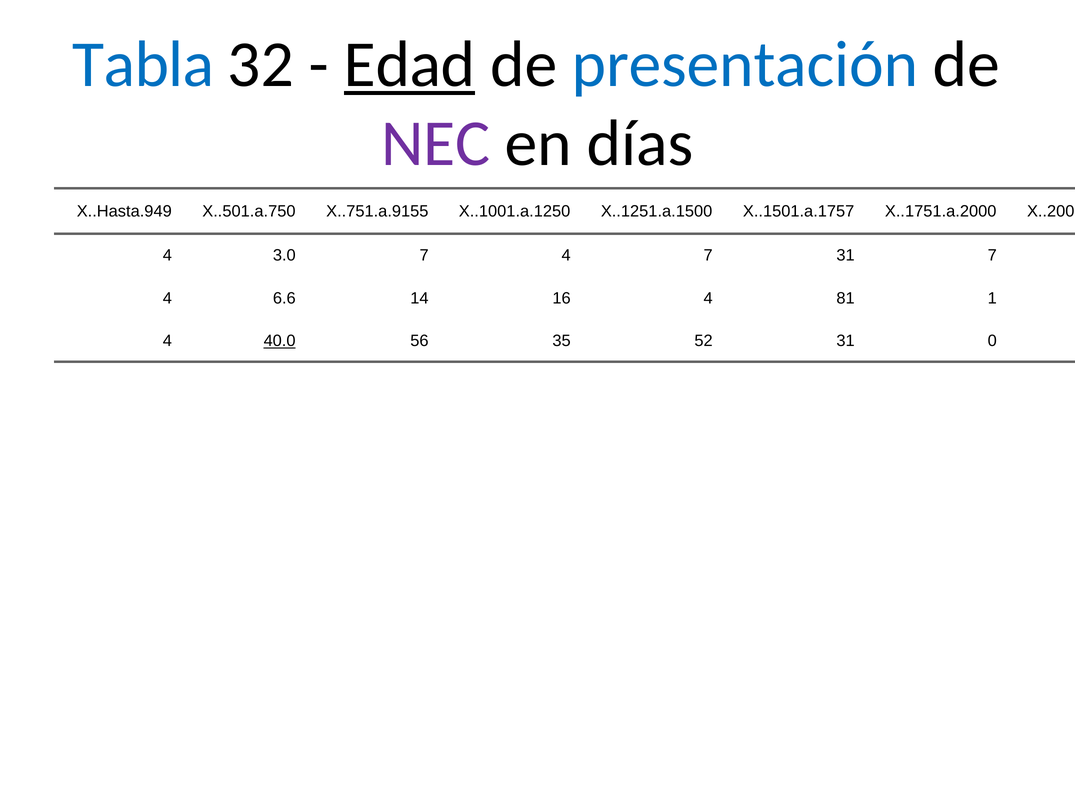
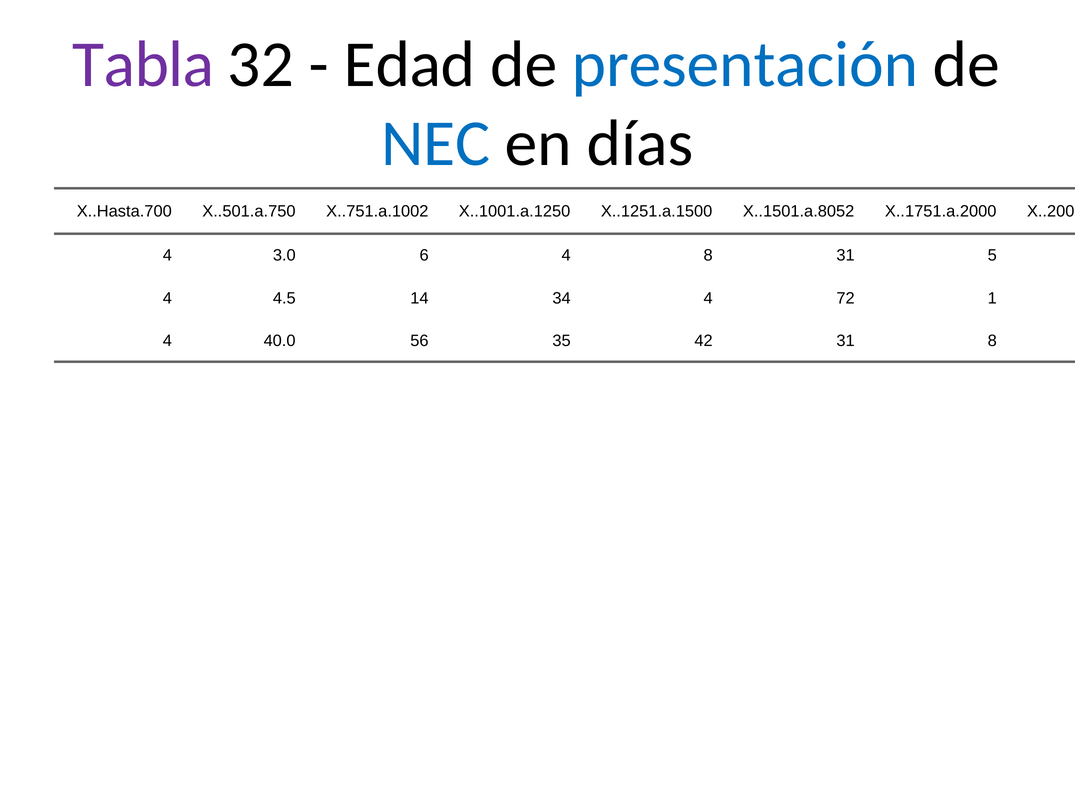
Tabla colour: blue -> purple
Edad underline: present -> none
NEC colour: purple -> blue
X..Hasta.949: X..Hasta.949 -> X..Hasta.700
X..751.a.9155: X..751.a.9155 -> X..751.a.1002
X..1501.a.1757: X..1501.a.1757 -> X..1501.a.8052
3.0 7: 7 -> 6
4 7: 7 -> 8
31 7: 7 -> 5
6.6: 6.6 -> 4.5
16: 16 -> 34
81: 81 -> 72
40.0 underline: present -> none
52: 52 -> 42
31 0: 0 -> 8
